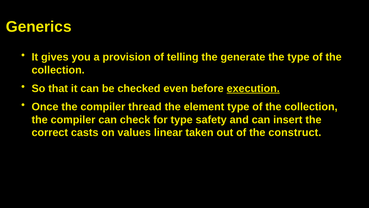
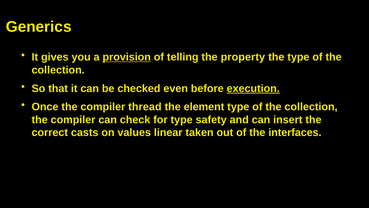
provision underline: none -> present
generate: generate -> property
construct: construct -> interfaces
